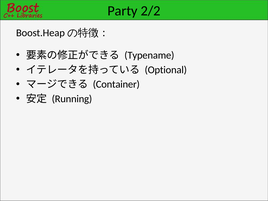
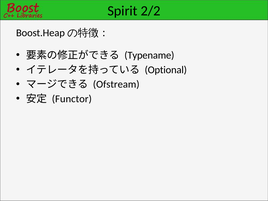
Party: Party -> Spirit
Container: Container -> Ofstream
Running: Running -> Functor
